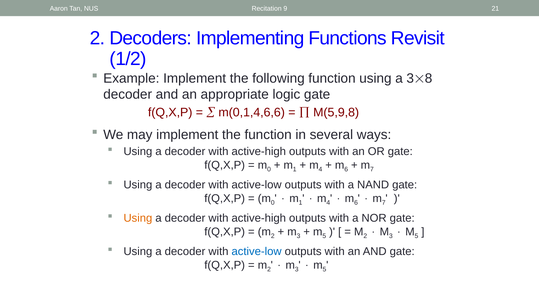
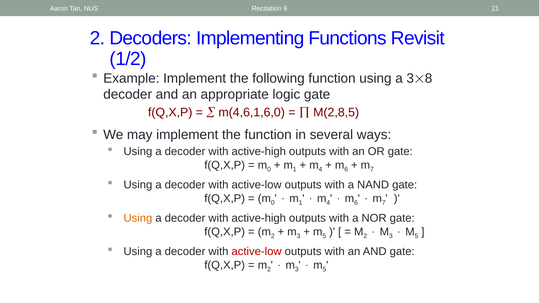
m(0,1,4,6,6: m(0,1,4,6,6 -> m(4,6,1,6,0
M(5,9,8: M(5,9,8 -> M(2,8,5
active-low at (257, 252) colour: blue -> red
